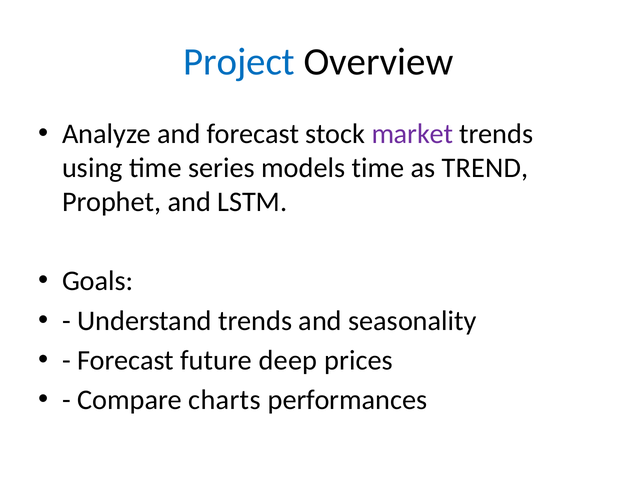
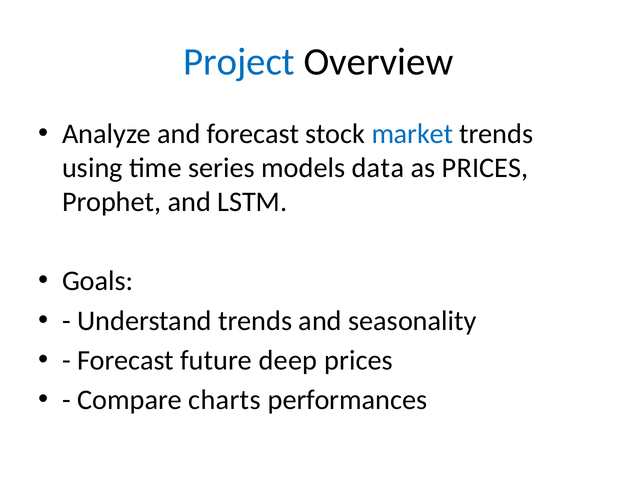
market colour: purple -> blue
models time: time -> data
as TREND: TREND -> PRICES
